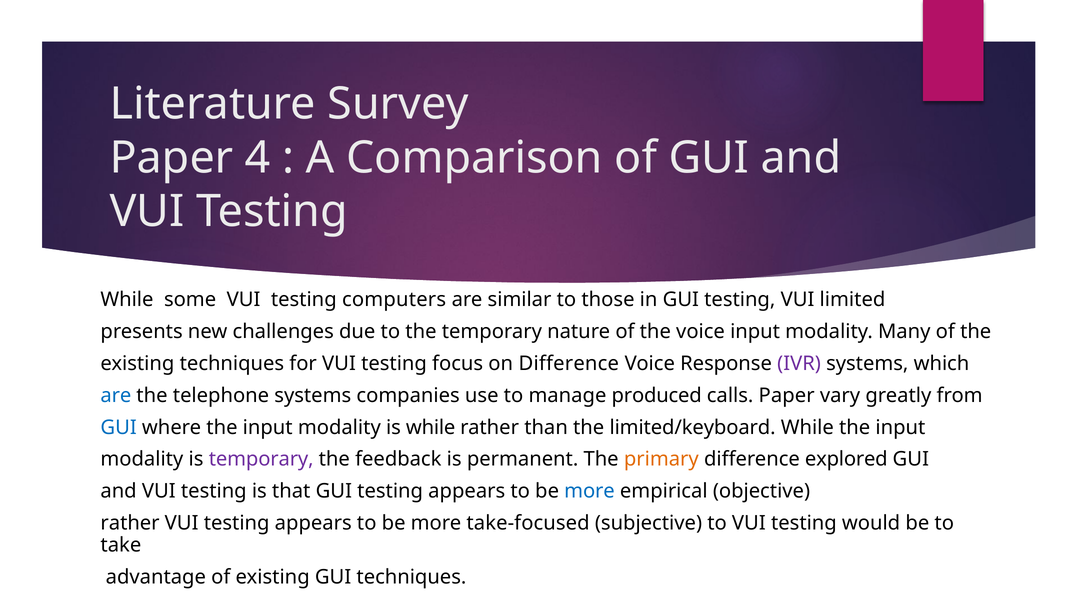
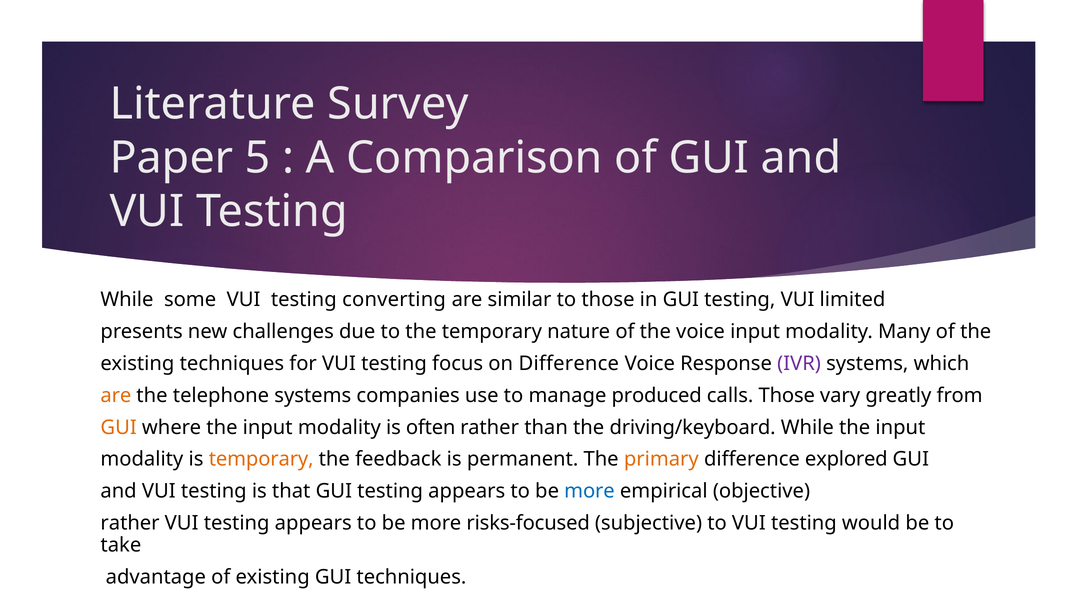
4: 4 -> 5
computers: computers -> converting
are at (116, 396) colour: blue -> orange
calls Paper: Paper -> Those
GUI at (119, 428) colour: blue -> orange
is while: while -> often
limited/keyboard: limited/keyboard -> driving/keyboard
temporary at (261, 460) colour: purple -> orange
take-focused: take-focused -> risks-focused
